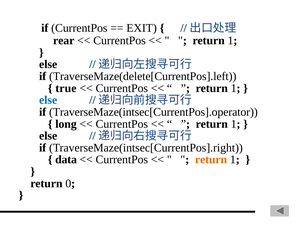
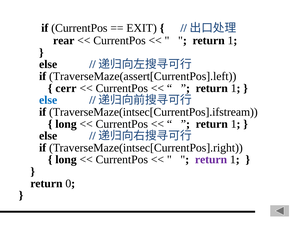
TraverseMaze(delete[CurrentPos].left: TraverseMaze(delete[CurrentPos].left -> TraverseMaze(assert[CurrentPos].left
true: true -> cerr
TraverseMaze(intsec[CurrentPos].operator: TraverseMaze(intsec[CurrentPos].operator -> TraverseMaze(intsec[CurrentPos].ifstream
data at (66, 160): data -> long
return at (211, 160) colour: orange -> purple
